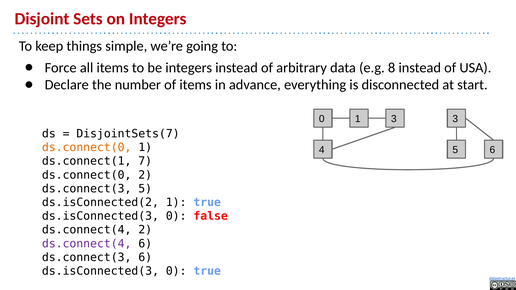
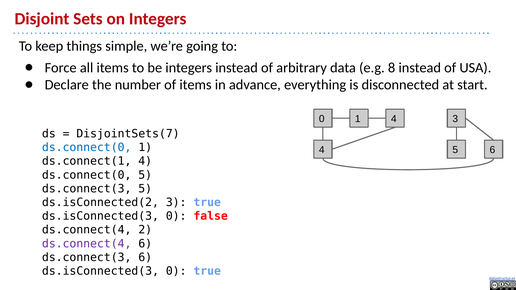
1 3: 3 -> 4
ds.connect(0 at (87, 148) colour: orange -> blue
ds.connect(1 7: 7 -> 4
ds.connect(0 2: 2 -> 5
ds.isConnected(2 1: 1 -> 3
